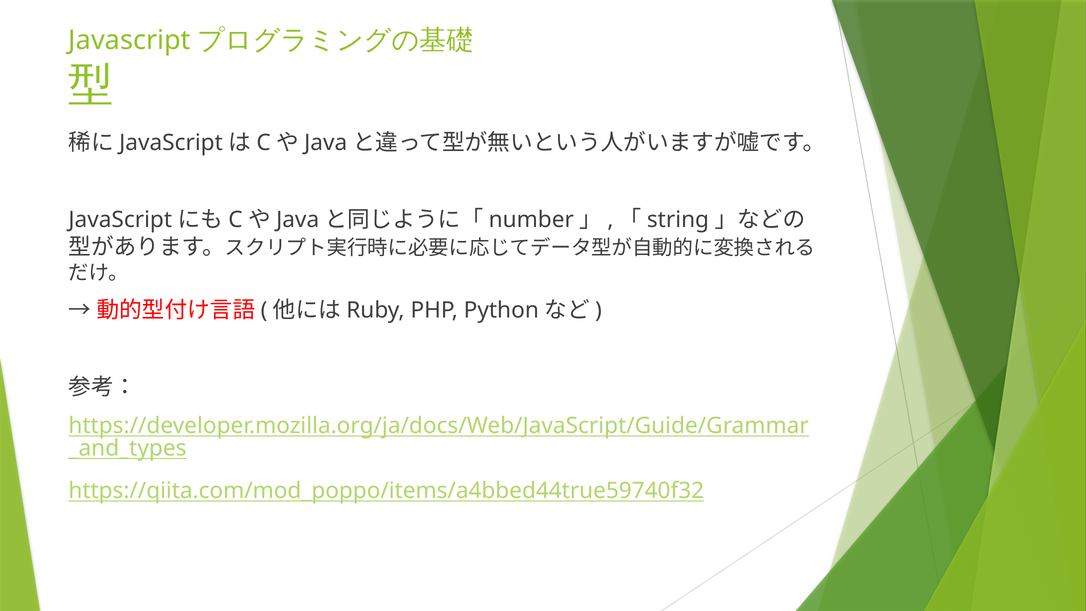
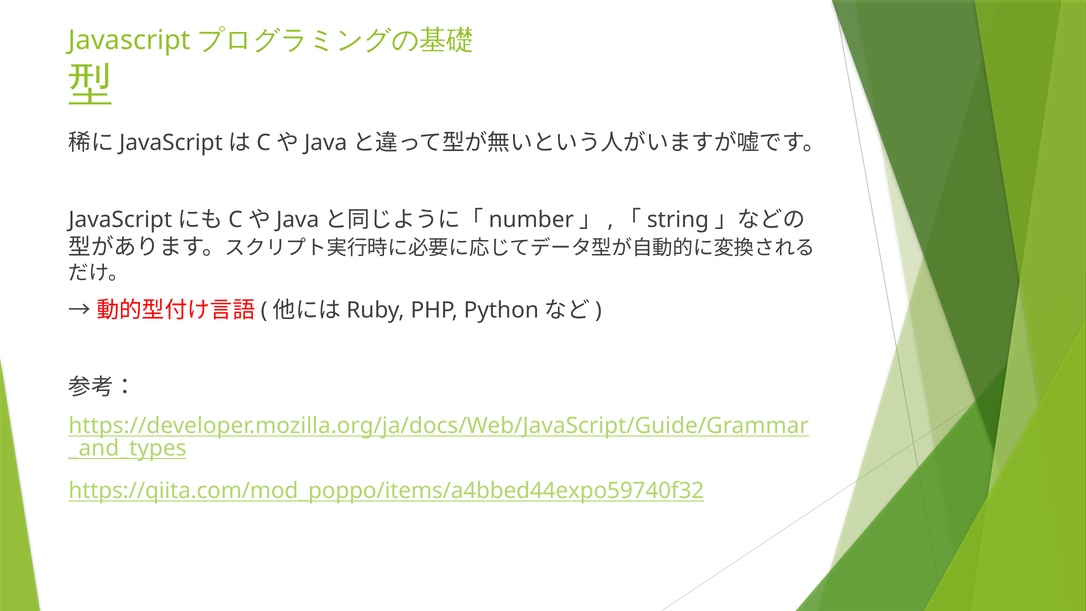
https://qiita.com/mod_poppo/items/a4bbed44true59740f32: https://qiita.com/mod_poppo/items/a4bbed44true59740f32 -> https://qiita.com/mod_poppo/items/a4bbed44expo59740f32
